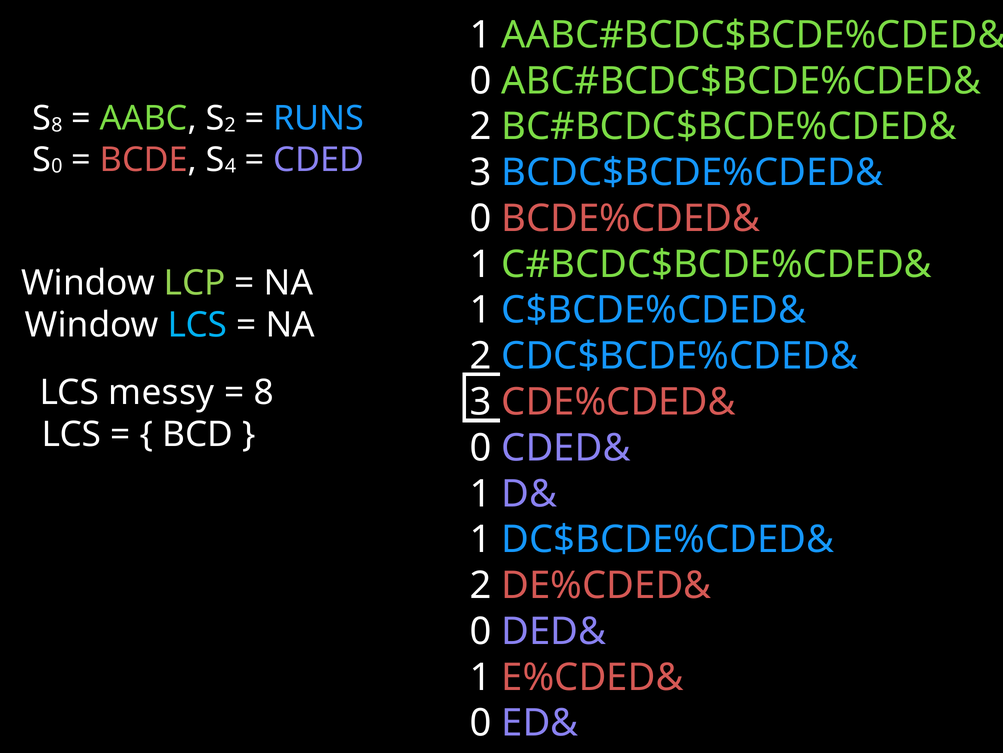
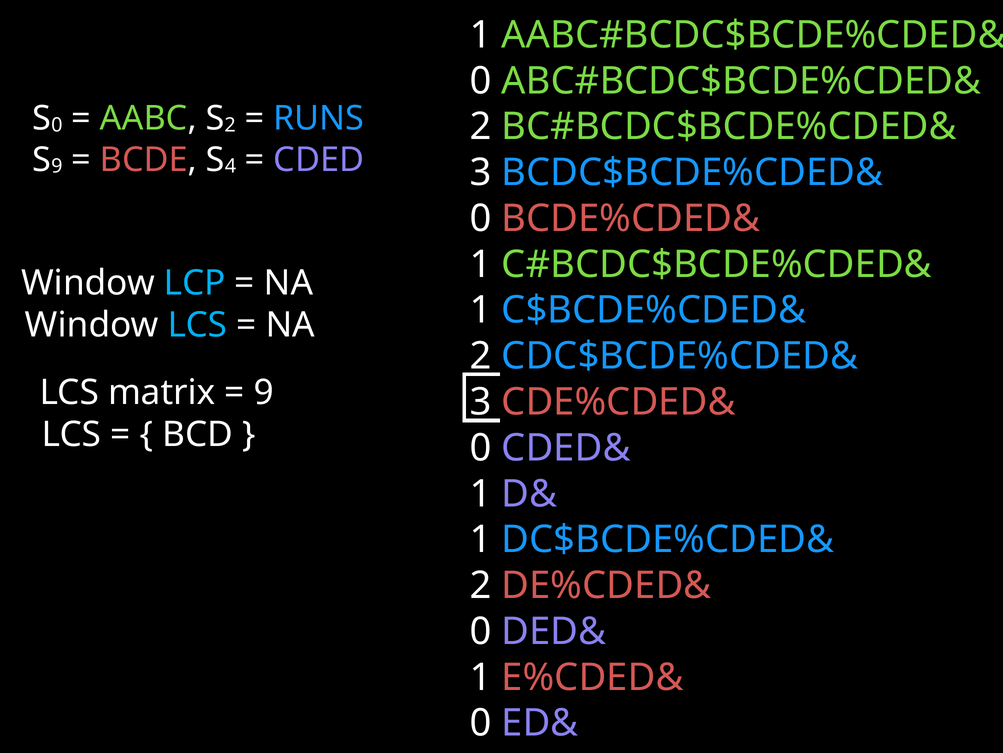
8 at (57, 125): 8 -> 0
0 at (57, 166): 0 -> 9
LCP colour: light green -> light blue
messy: messy -> matrix
8 at (264, 392): 8 -> 9
